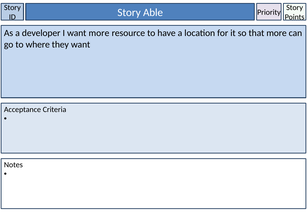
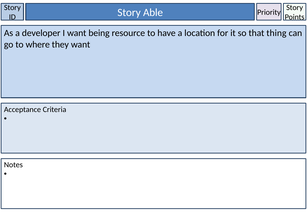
want more: more -> being
that more: more -> thing
